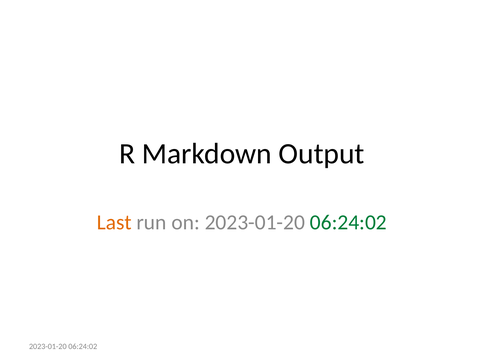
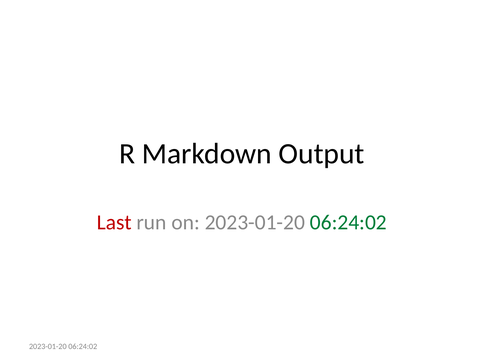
Last colour: orange -> red
